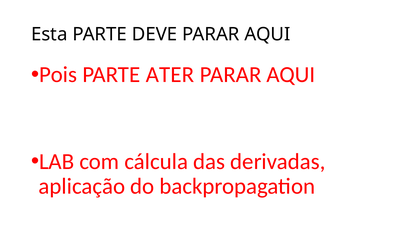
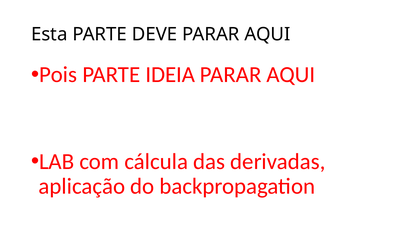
ATER: ATER -> IDEIA
